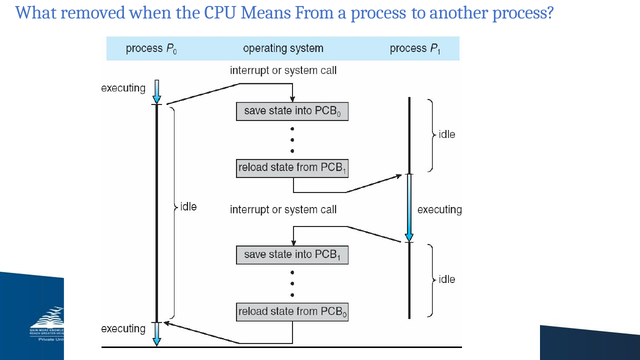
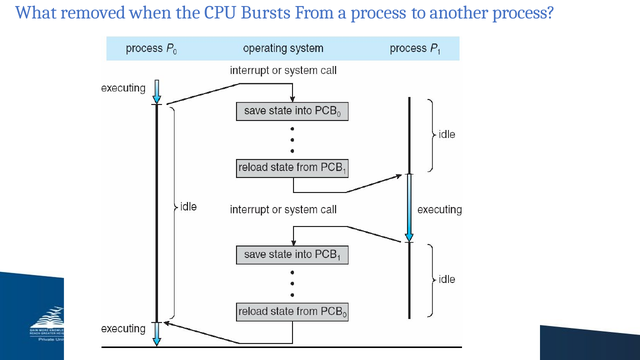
Means: Means -> Bursts
